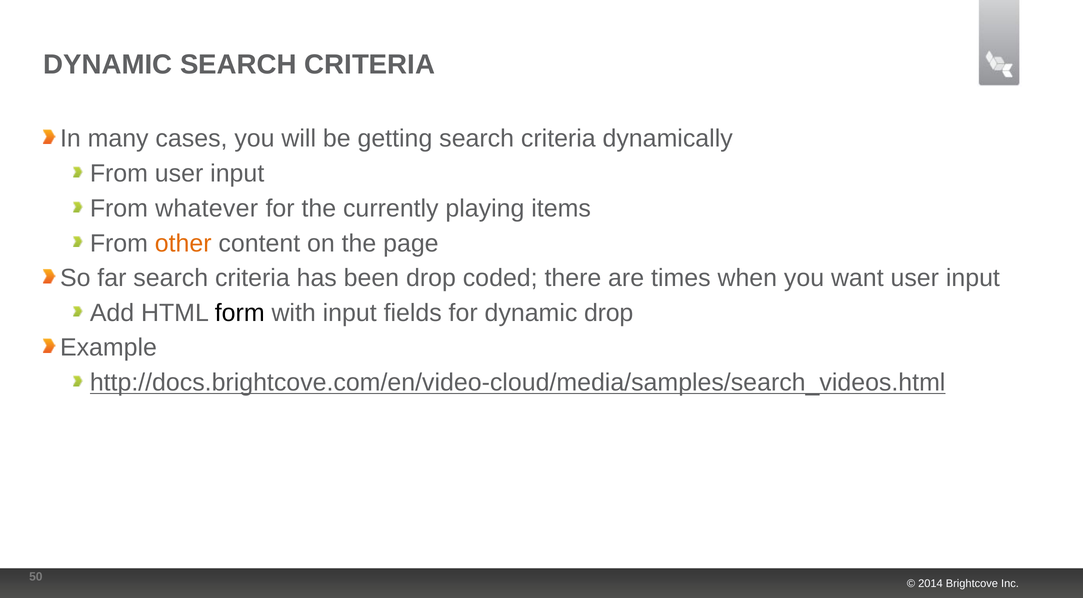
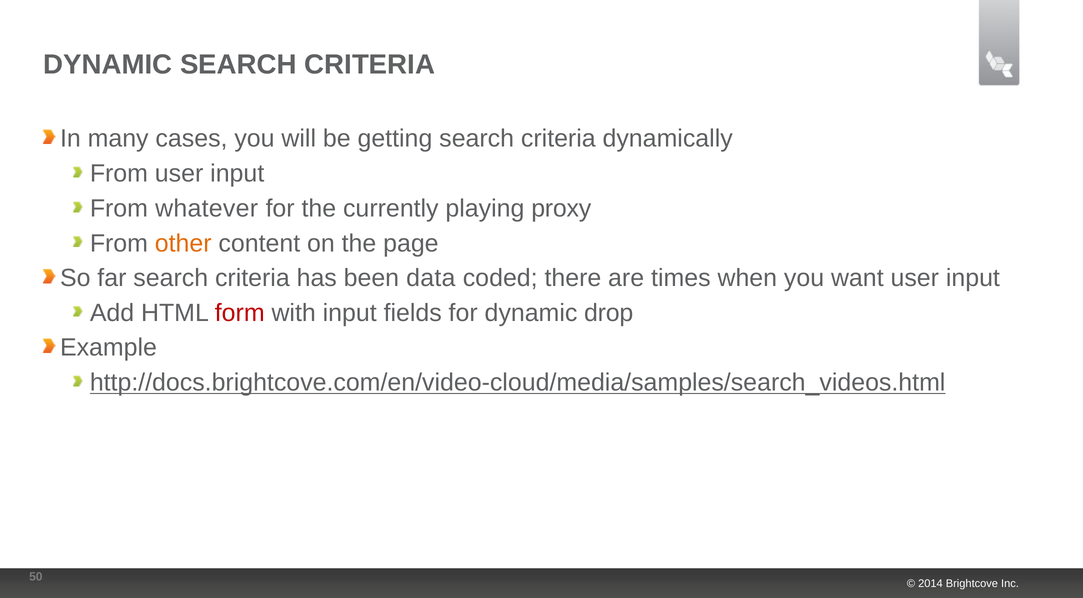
items: items -> proxy
been drop: drop -> data
form colour: black -> red
